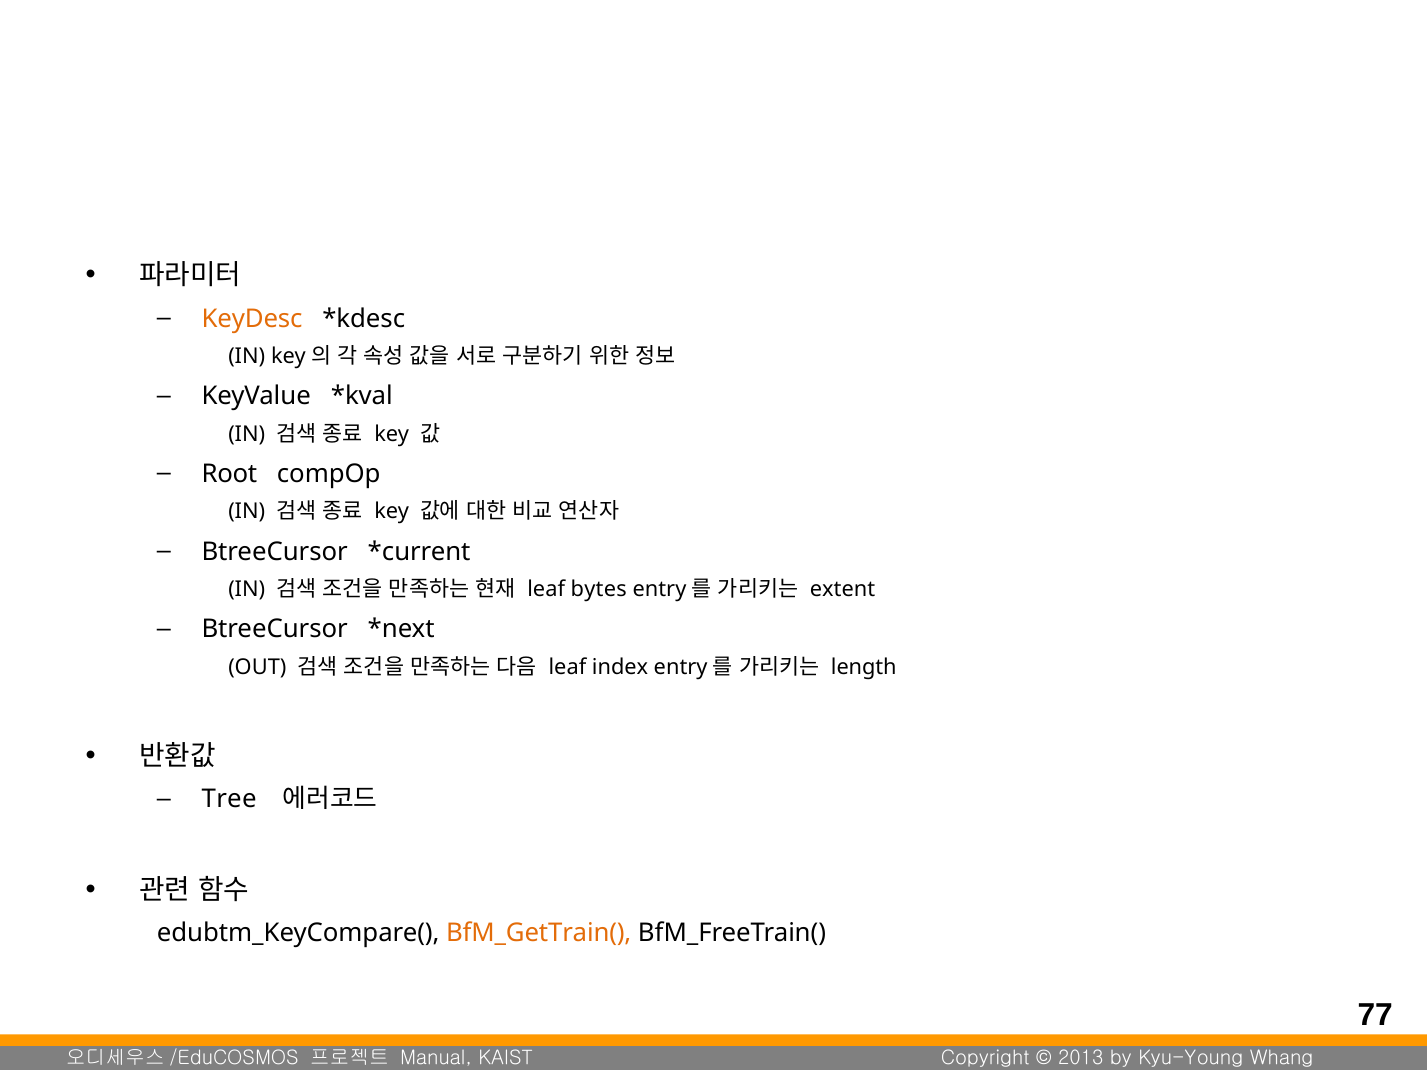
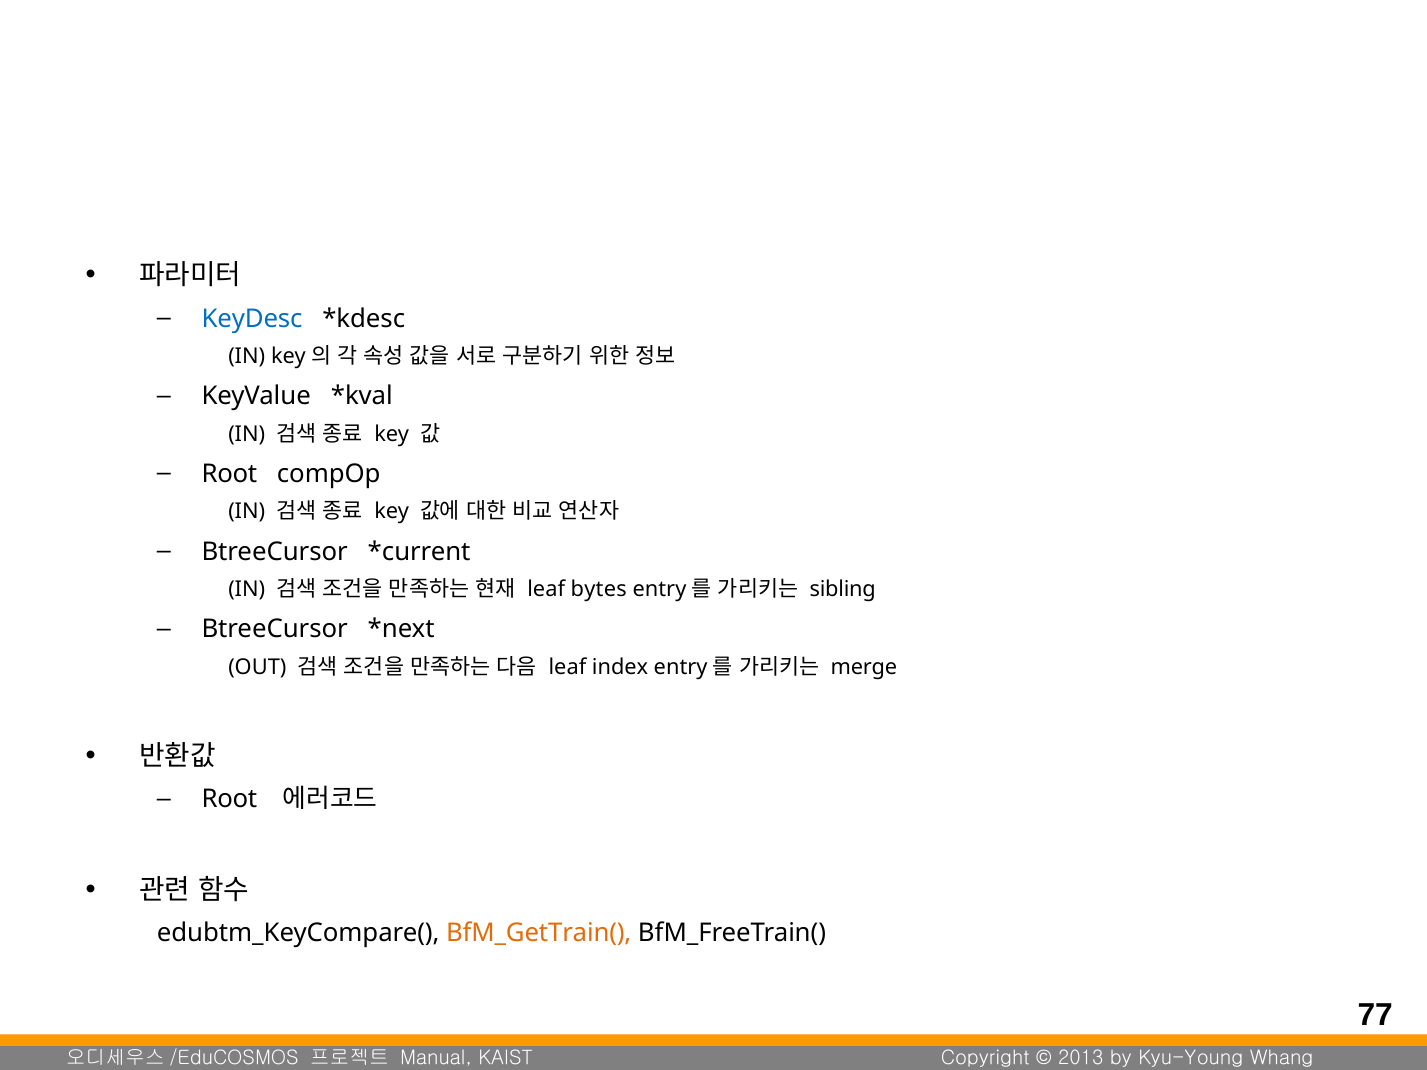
KeyDesc colour: orange -> blue
extent: extent -> sibling
length: length -> merge
Tree at (229, 799): Tree -> Root
